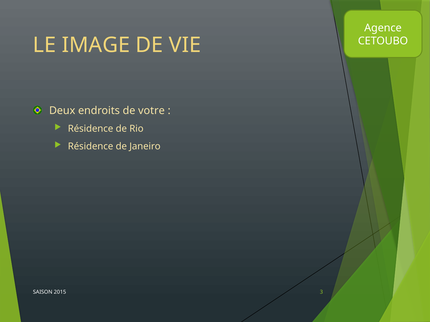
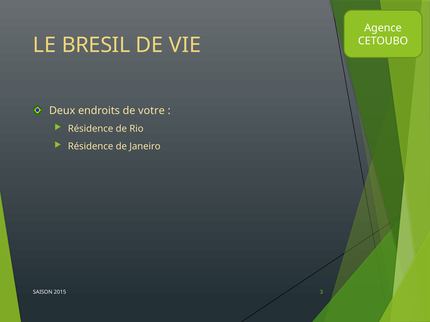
IMAGE: IMAGE -> BRESIL
